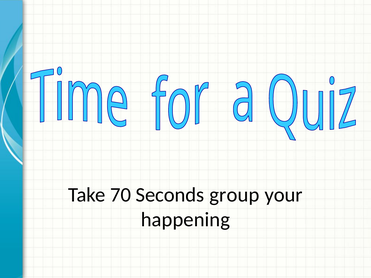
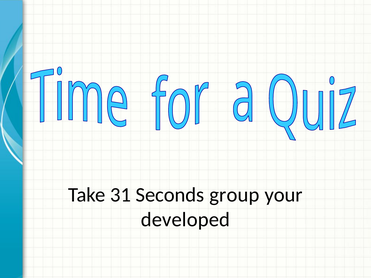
70: 70 -> 31
happening: happening -> developed
